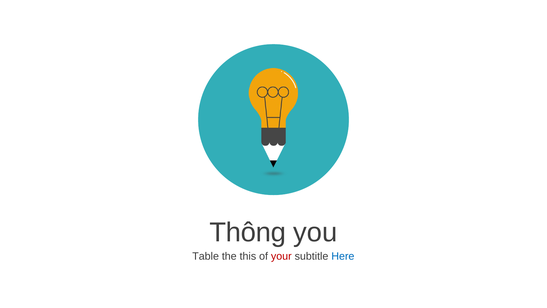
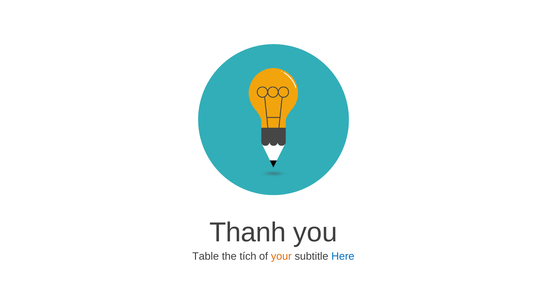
Thông: Thông -> Thanh
this: this -> tích
your colour: red -> orange
